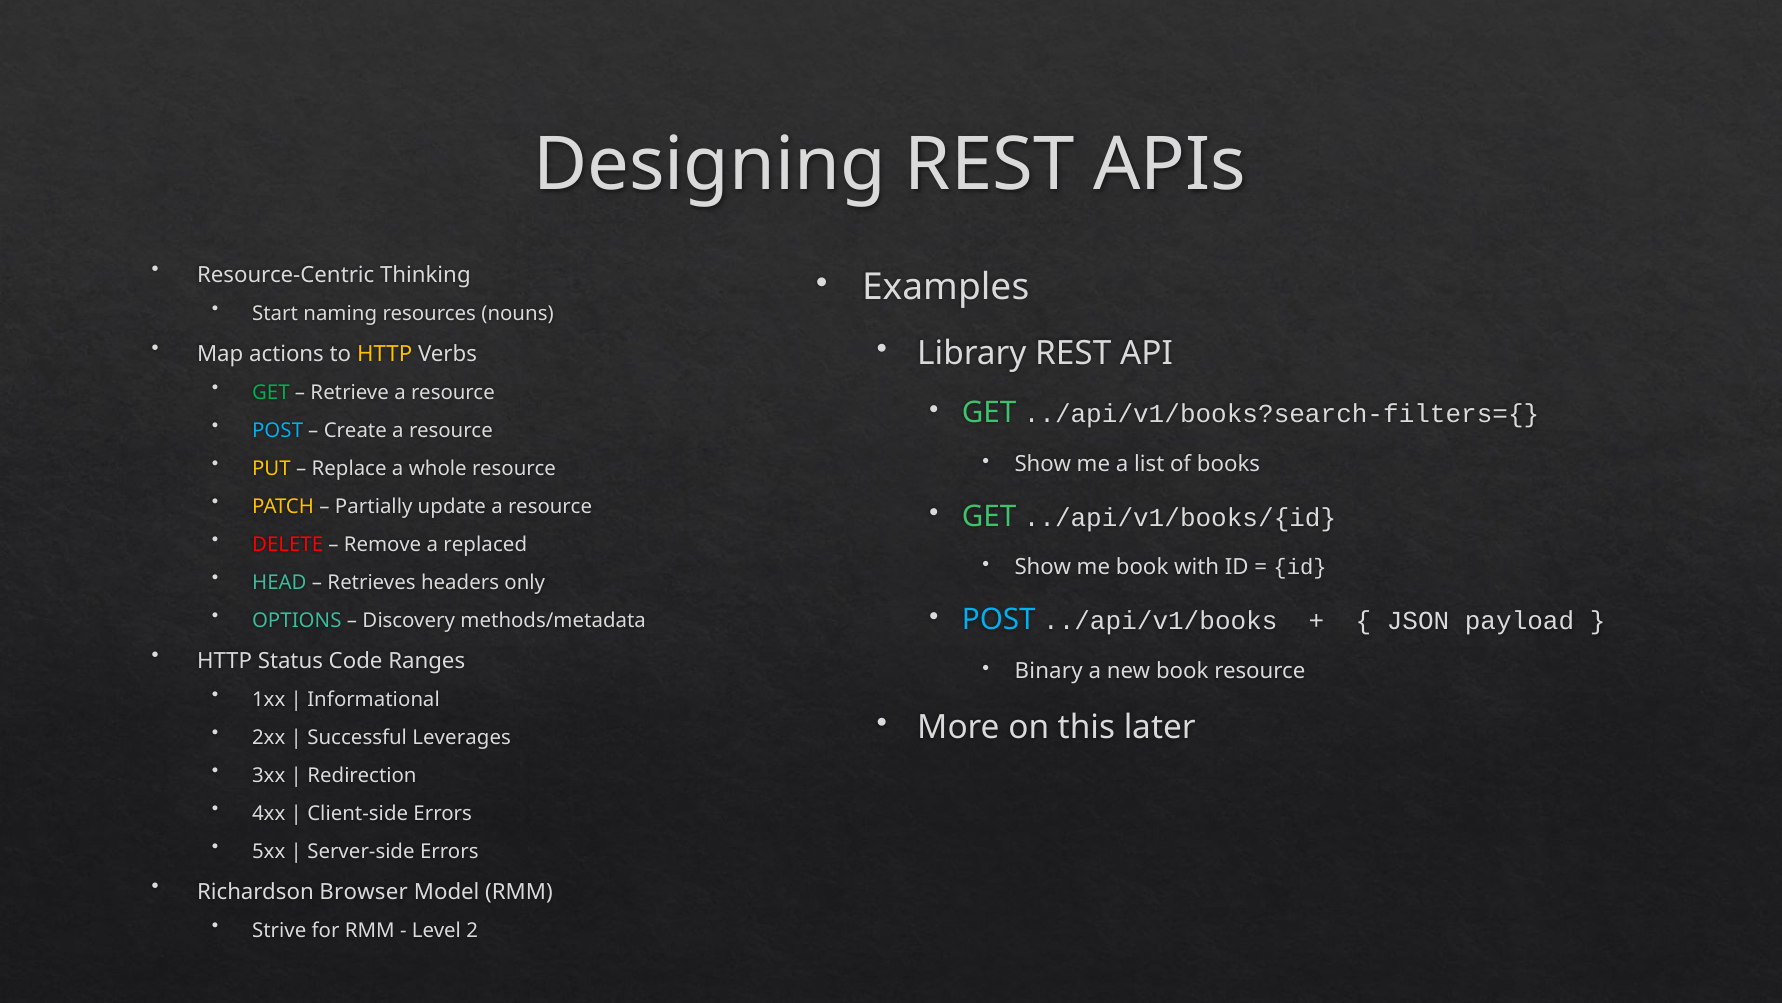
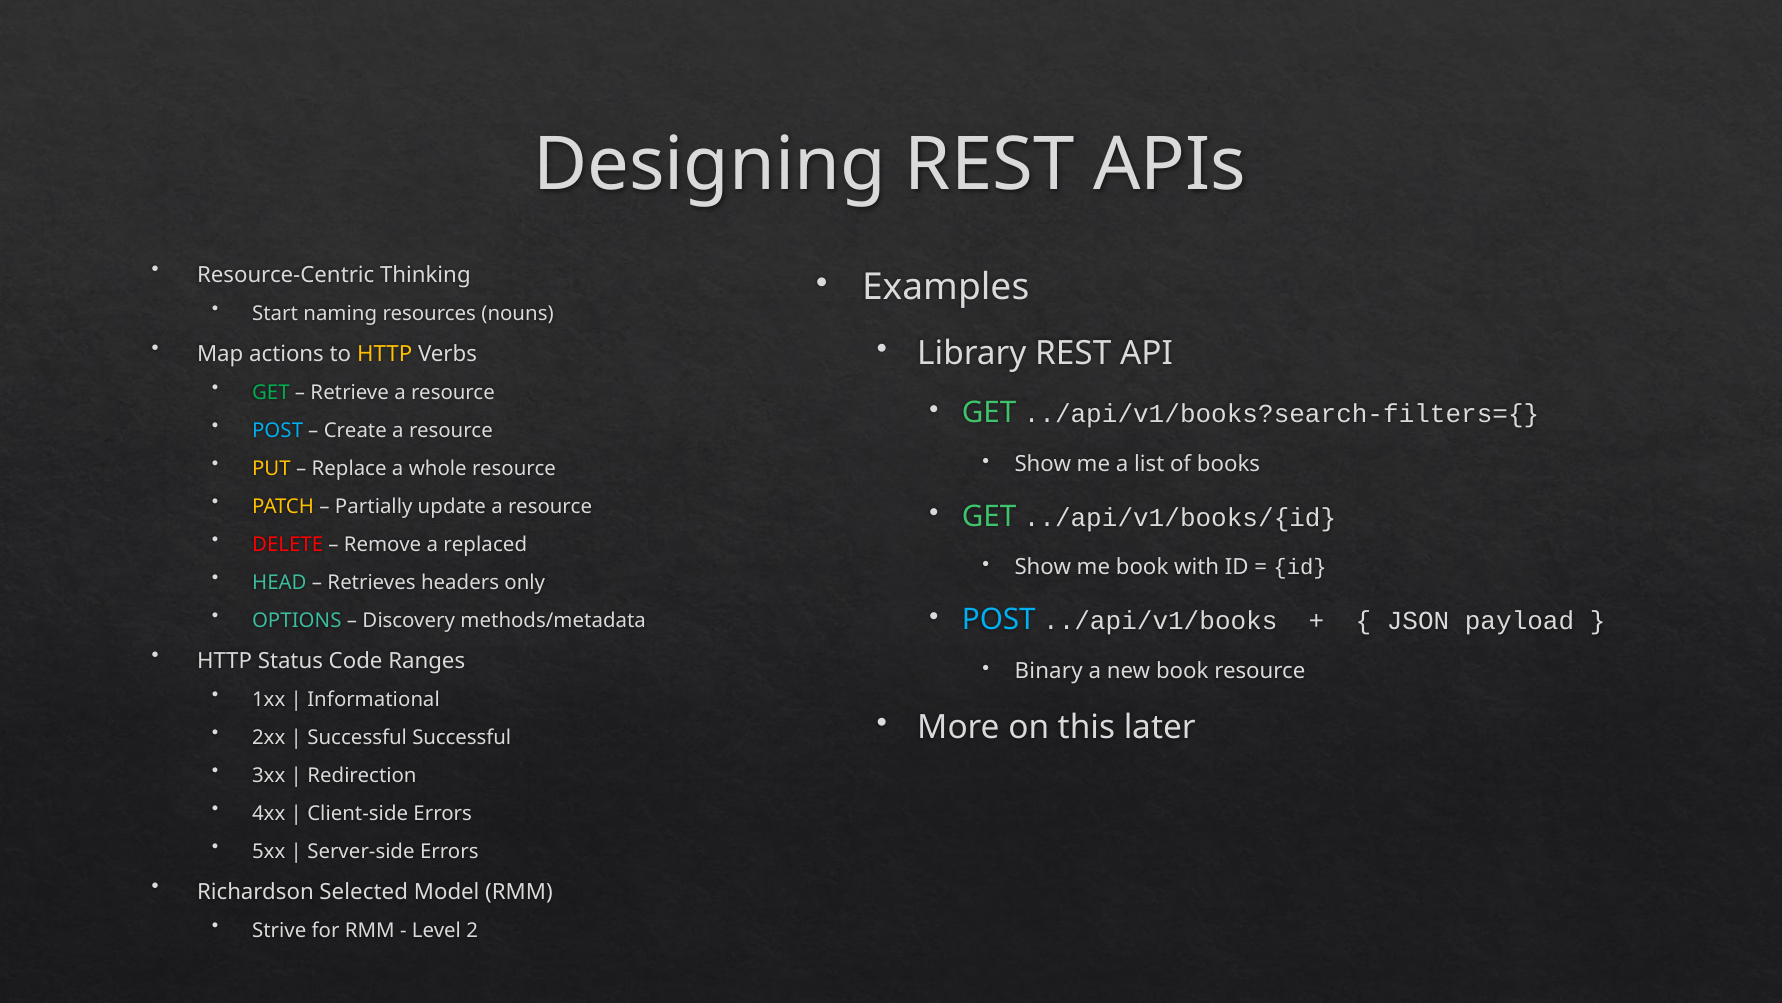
Successful Leverages: Leverages -> Successful
Browser: Browser -> Selected
